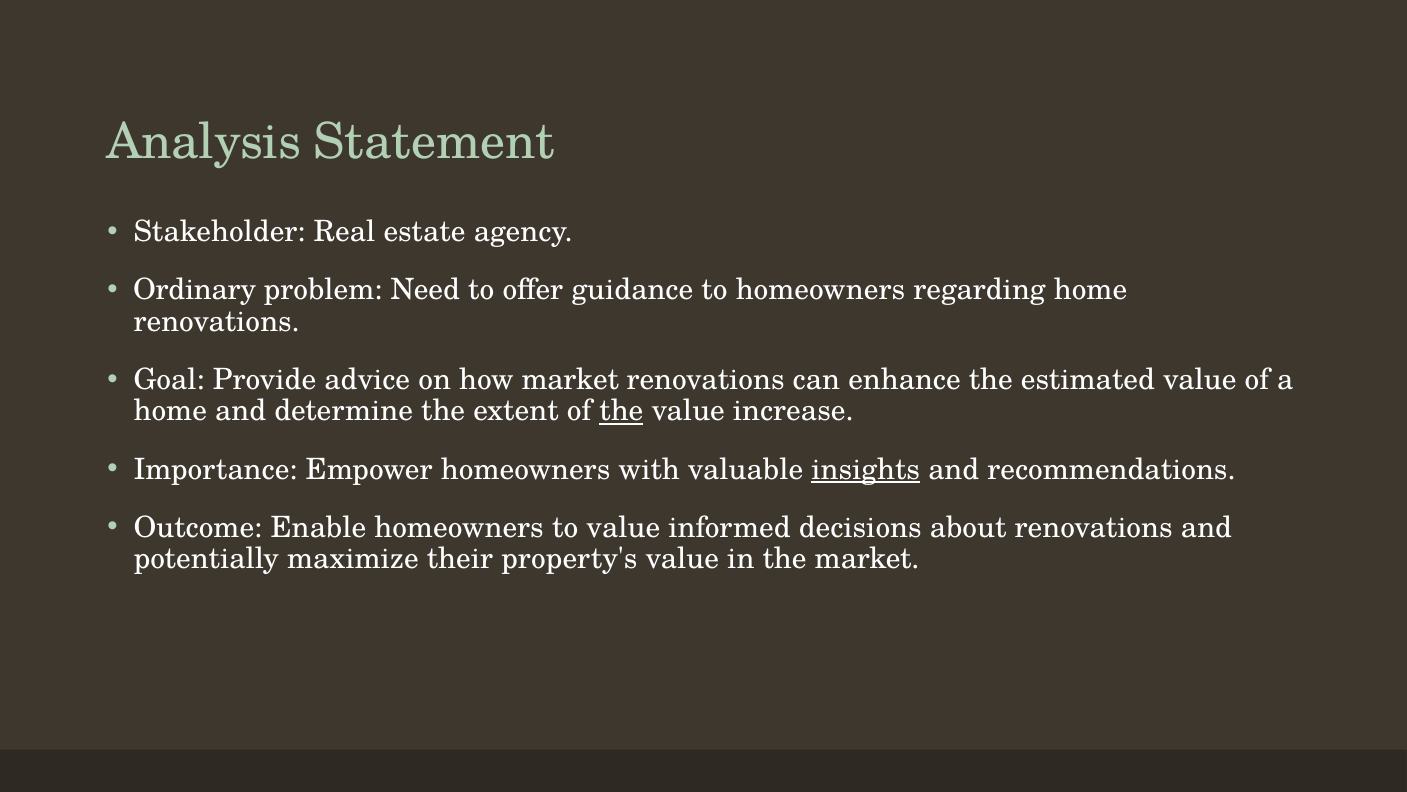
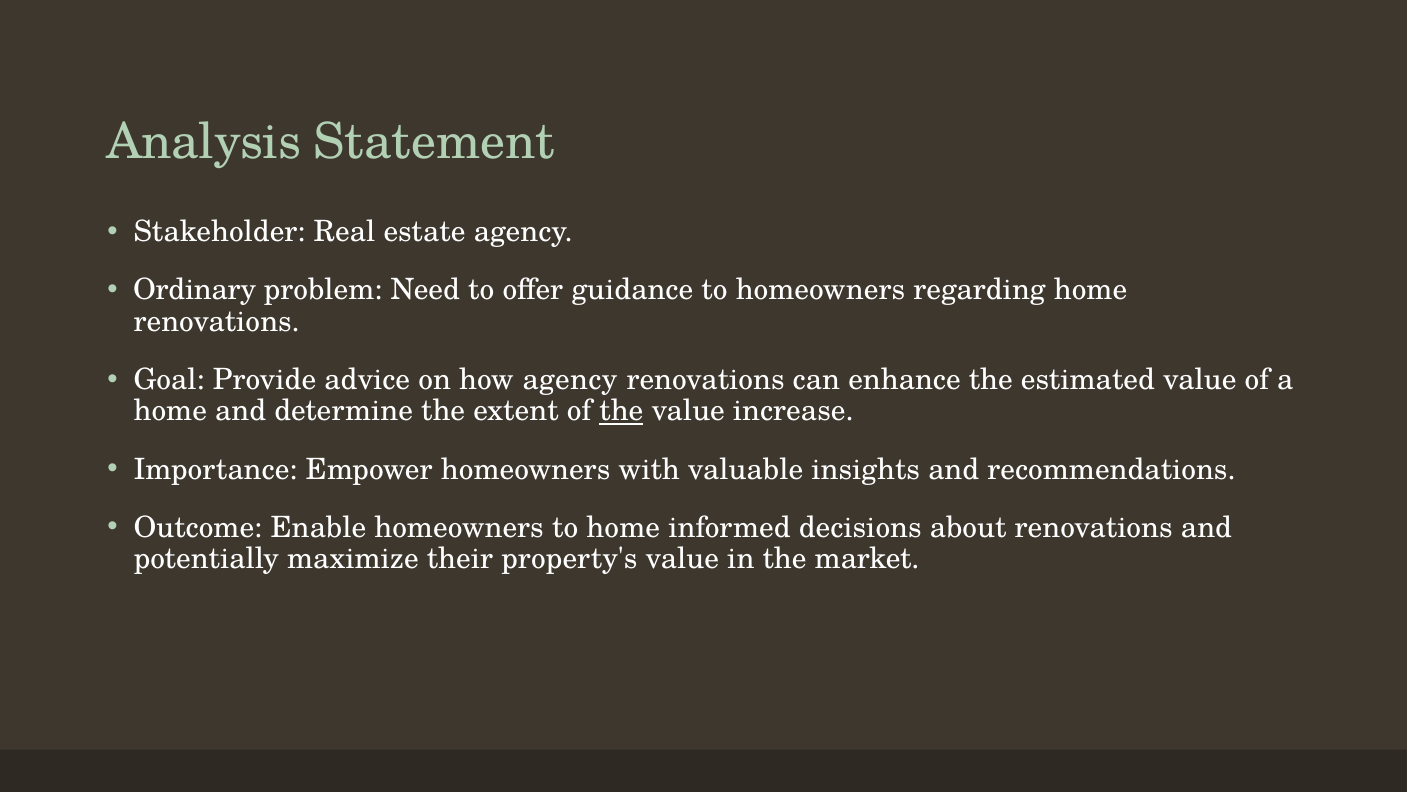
how market: market -> agency
insights underline: present -> none
to value: value -> home
